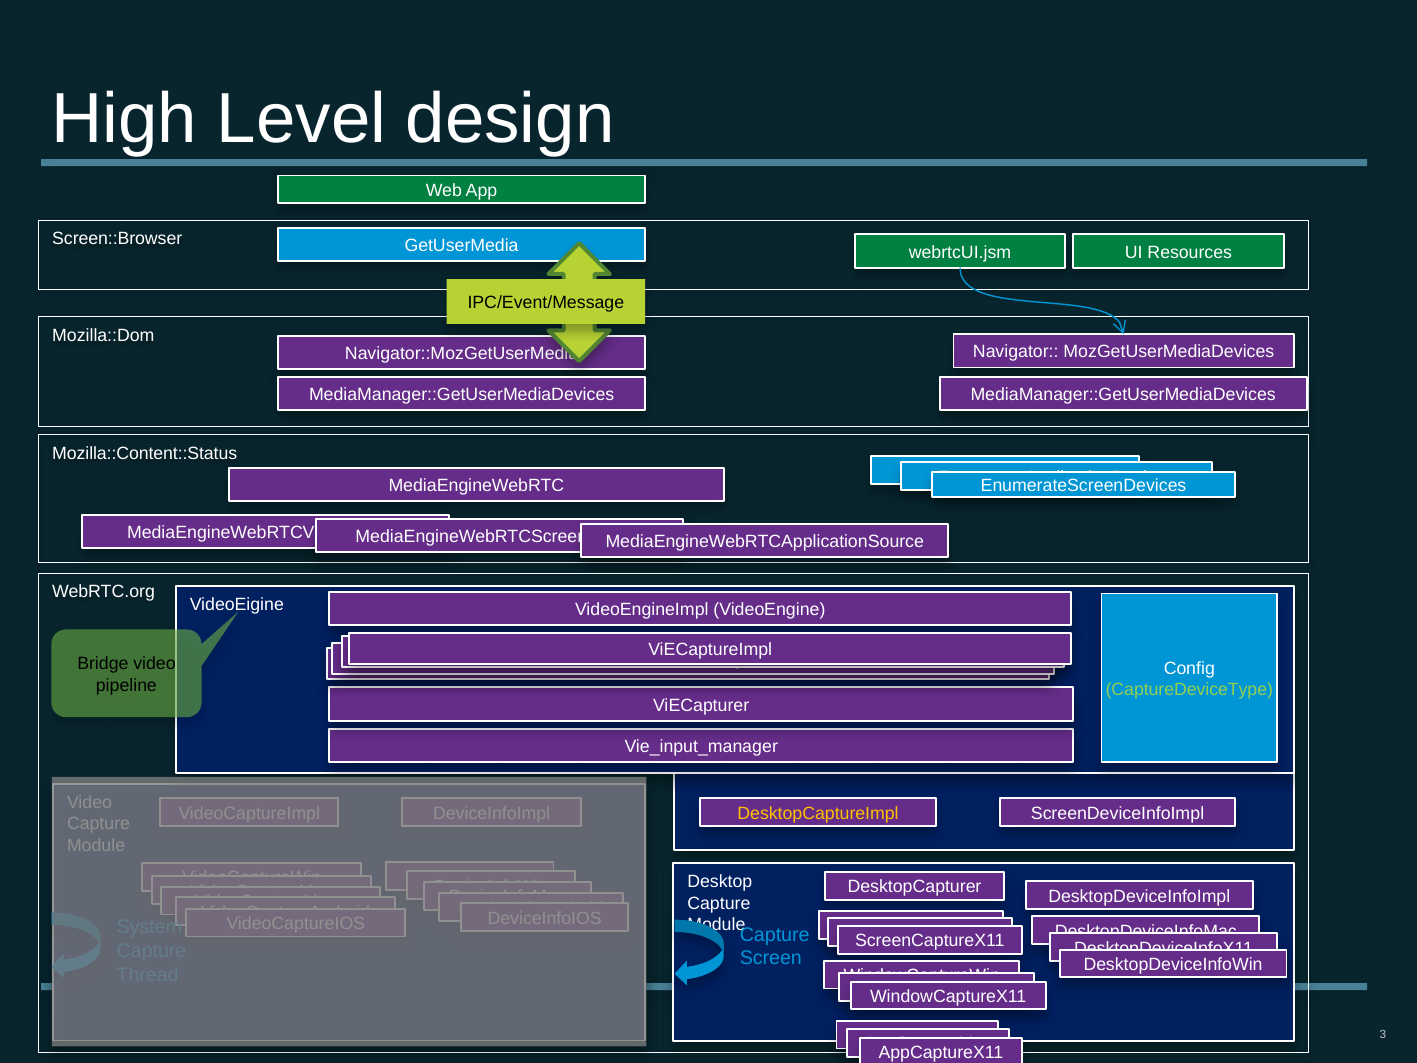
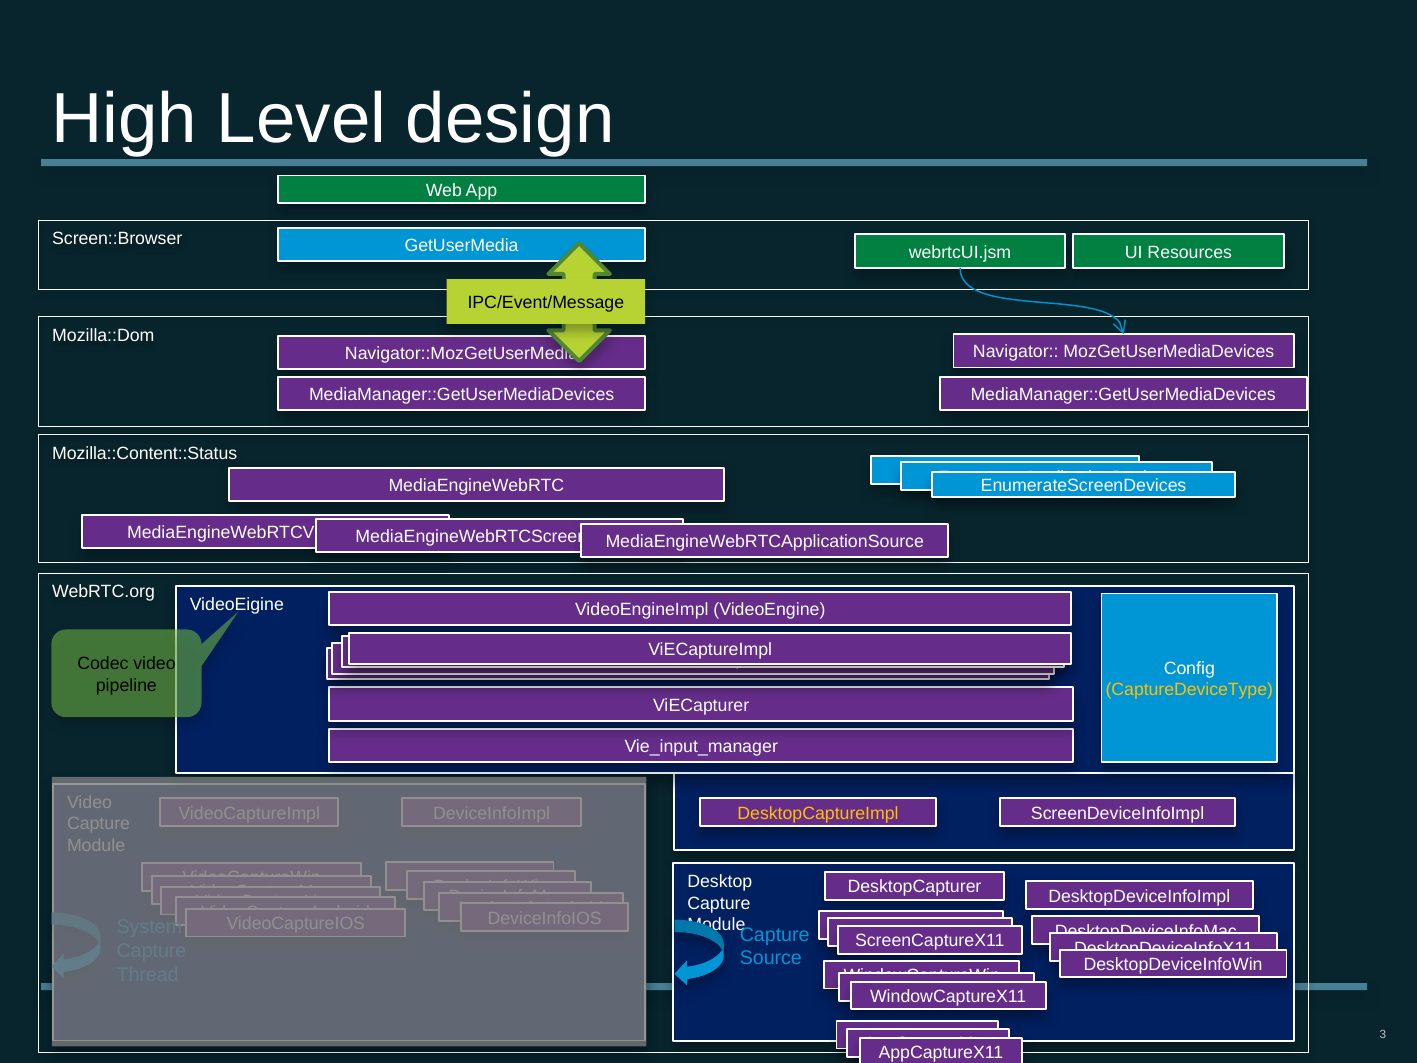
Bridge: Bridge -> Codec
CaptureDeviceType colour: light green -> yellow
Screen: Screen -> Source
